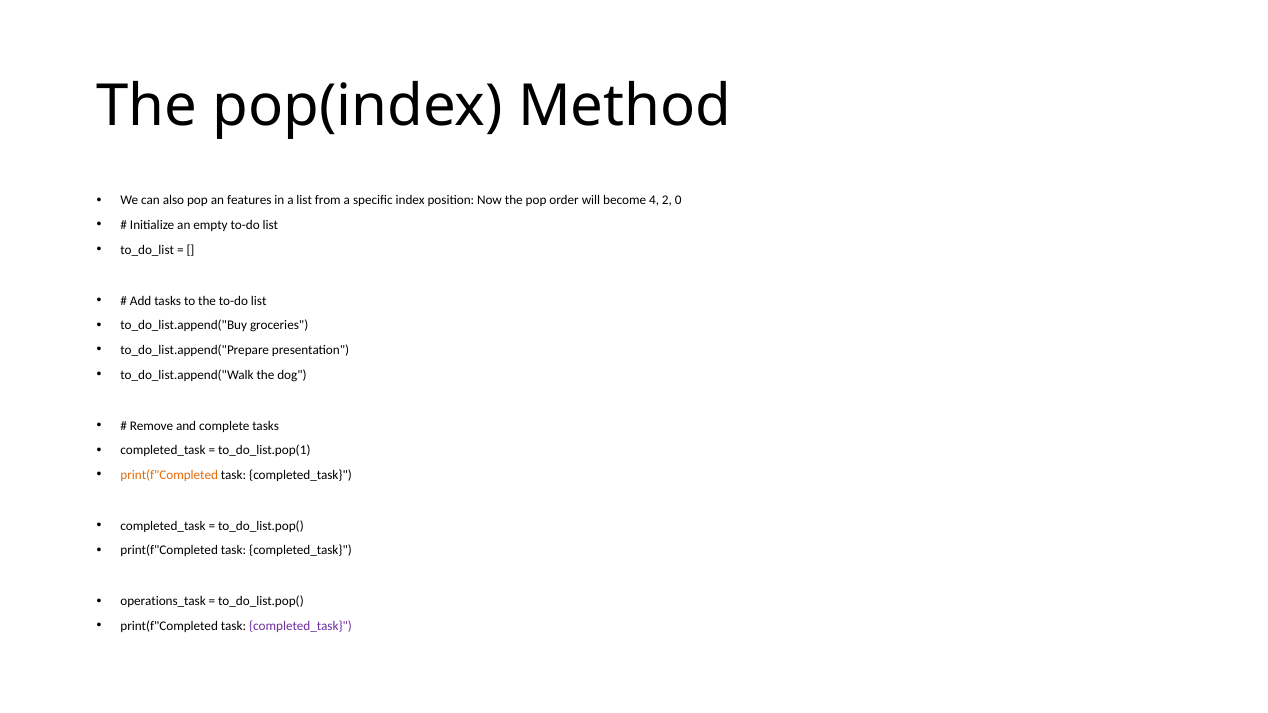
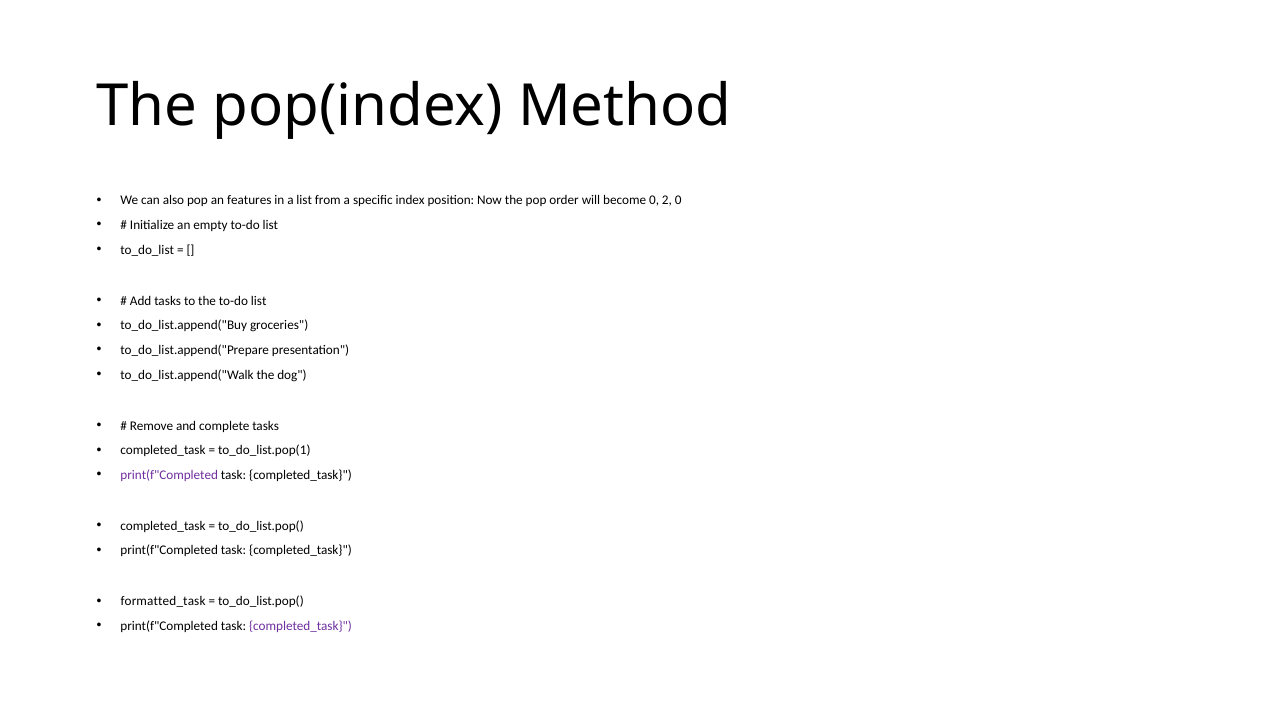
become 4: 4 -> 0
print(f"Completed at (169, 475) colour: orange -> purple
operations_task: operations_task -> formatted_task
